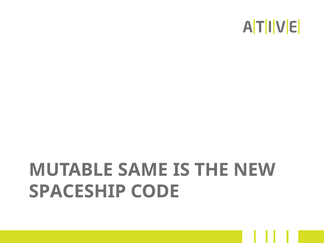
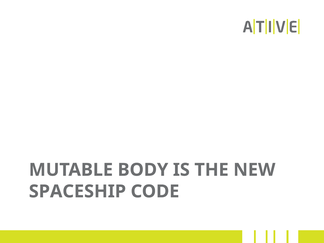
SAME: SAME -> BODY
